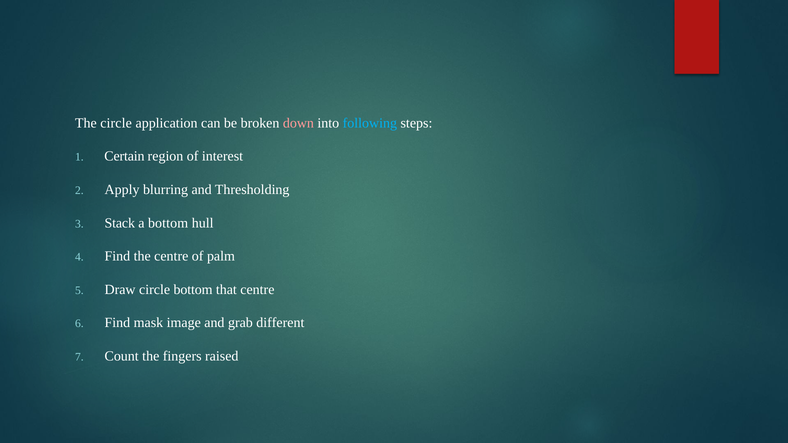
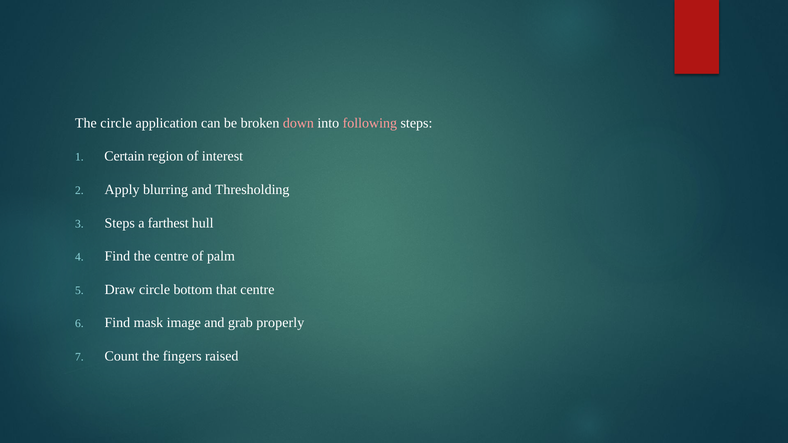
following colour: light blue -> pink
Stack at (120, 223): Stack -> Steps
a bottom: bottom -> farthest
different: different -> properly
